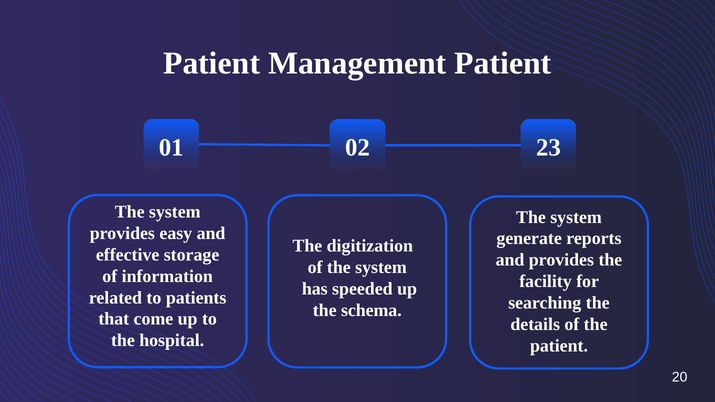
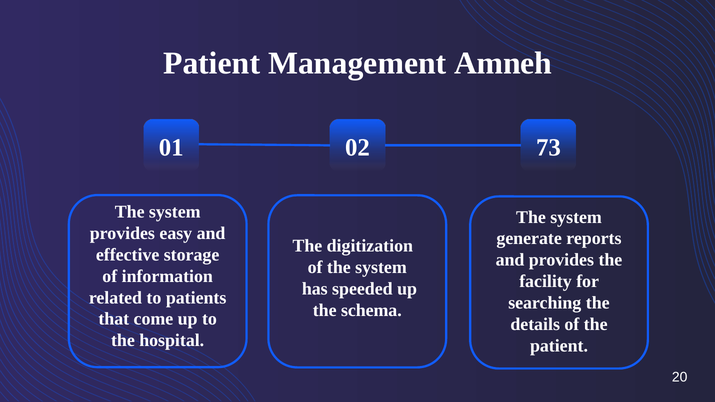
Management Patient: Patient -> Amneh
23: 23 -> 73
